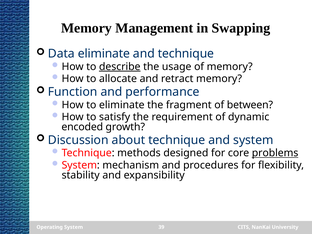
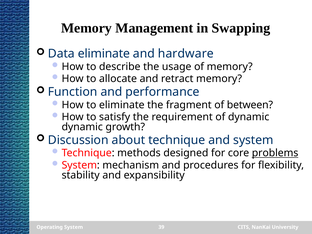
and technique: technique -> hardware
describe underline: present -> none
encoded at (82, 127): encoded -> dynamic
